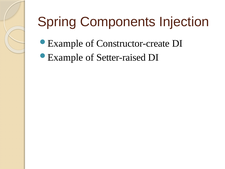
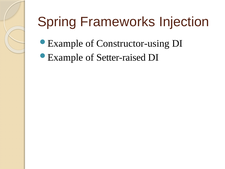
Components: Components -> Frameworks
Constructor-create: Constructor-create -> Constructor-using
